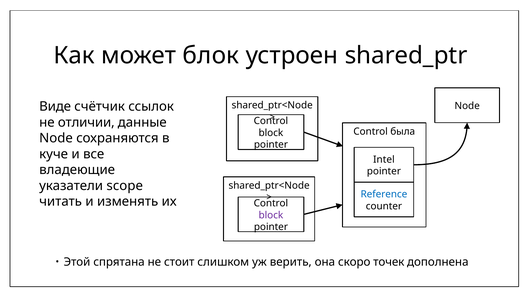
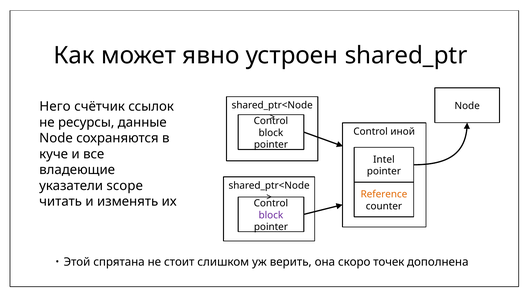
блок: блок -> явно
Виде: Виде -> Него
отличии: отличии -> ресурсы
была: была -> иной
Reference colour: blue -> orange
